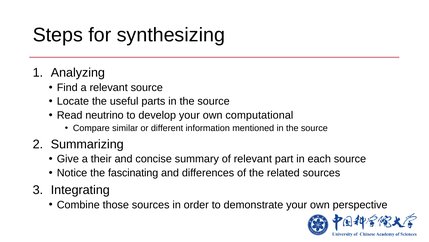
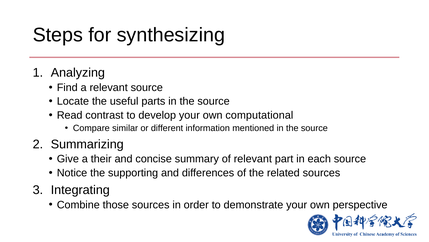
neutrino: neutrino -> contrast
fascinating: fascinating -> supporting
